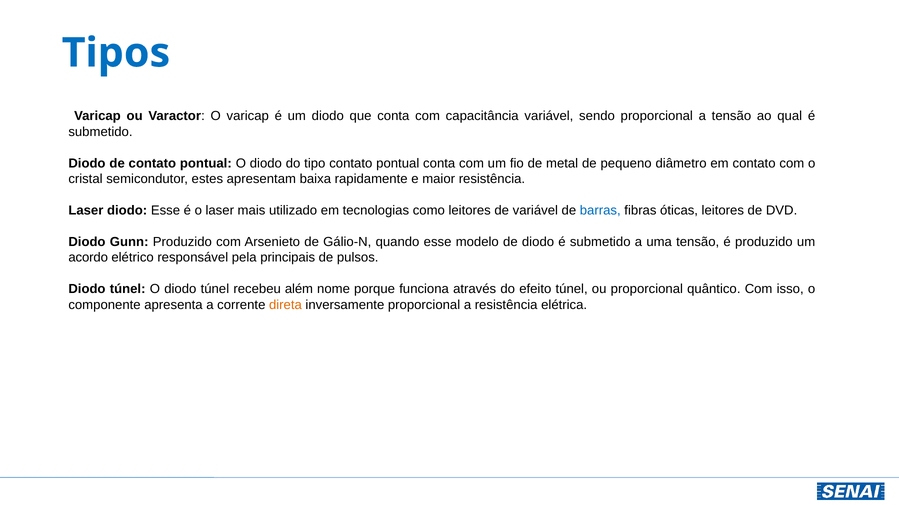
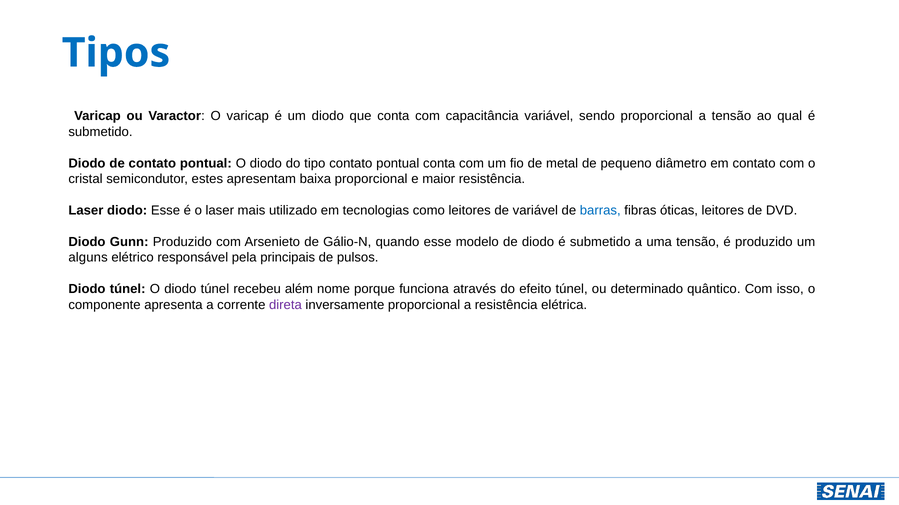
baixa rapidamente: rapidamente -> proporcional
acordo: acordo -> alguns
ou proporcional: proporcional -> determinado
direta colour: orange -> purple
